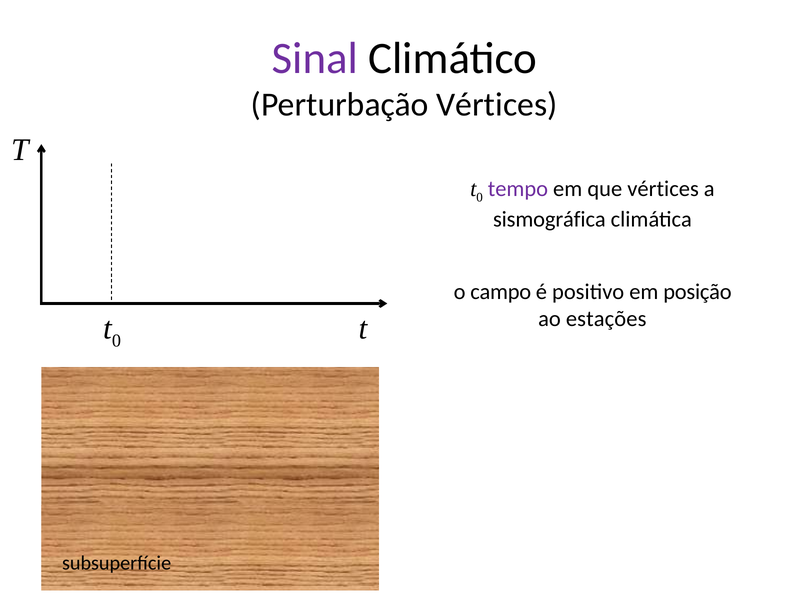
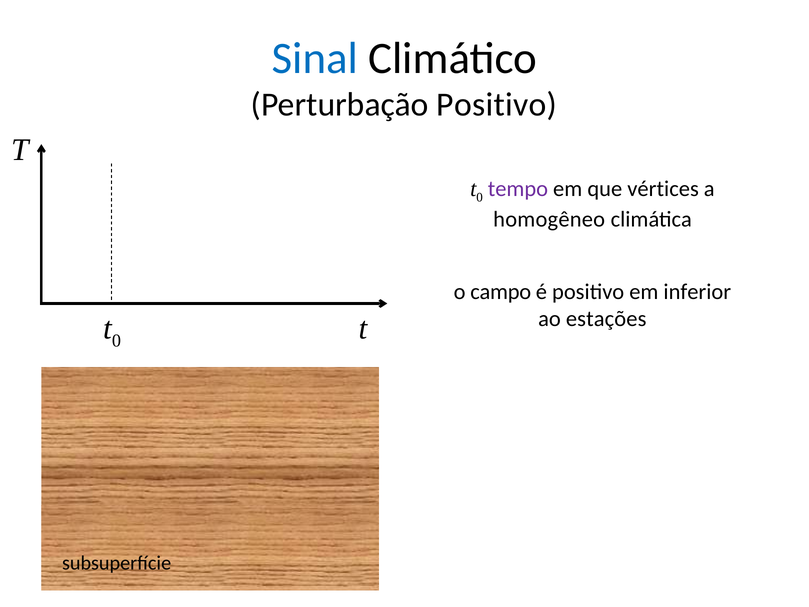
Sinal colour: purple -> blue
Perturbação Vértices: Vértices -> Positivo
sismográfica: sismográfica -> homogêneo
posição: posição -> inferior
